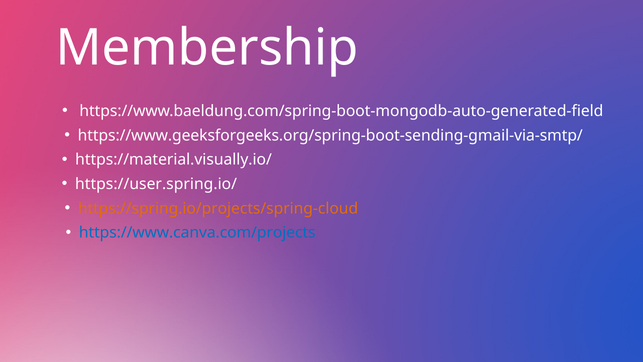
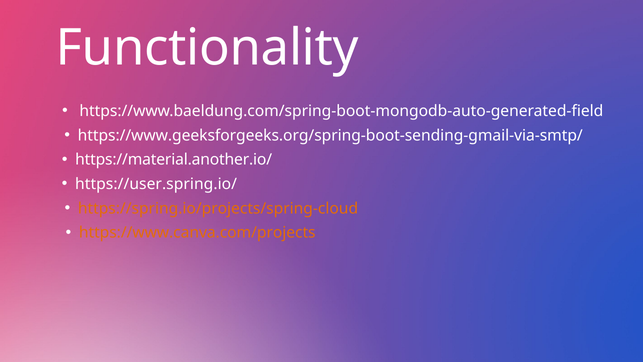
Membership: Membership -> Functionality
https://material.visually.io/: https://material.visually.io/ -> https://material.another.io/
https://www.canva.com/projects colour: blue -> orange
